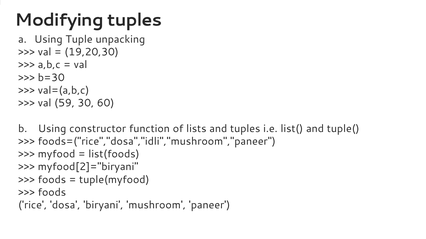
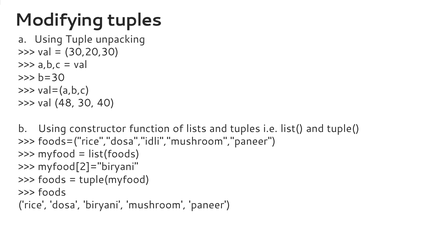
19,20,30: 19,20,30 -> 30,20,30
59: 59 -> 48
60: 60 -> 40
